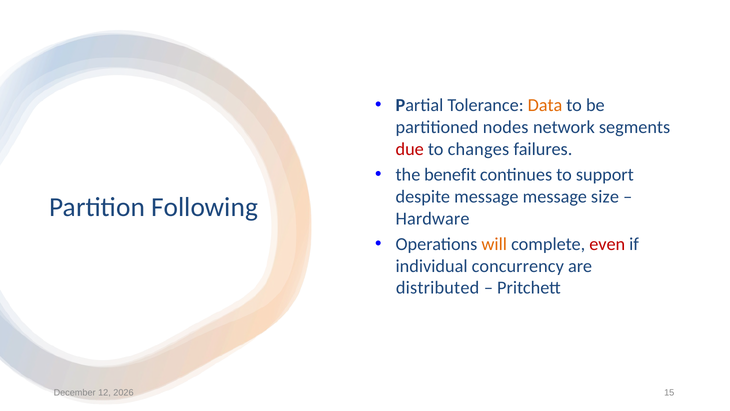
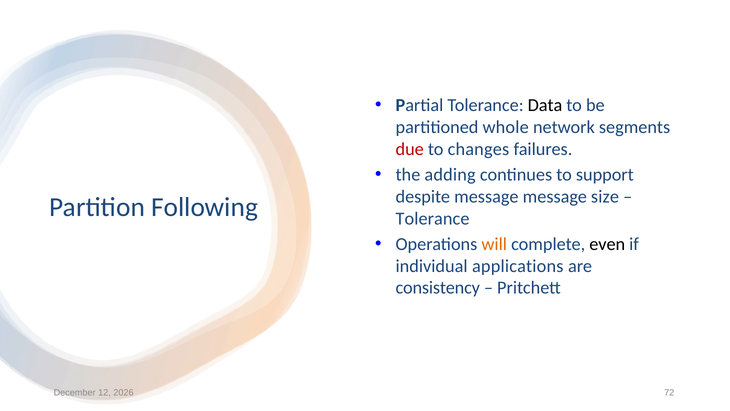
Data colour: orange -> black
nodes: nodes -> whole
benefit: benefit -> adding
Hardware at (433, 218): Hardware -> Tolerance
even colour: red -> black
concurrency: concurrency -> applications
distributed: distributed -> consistency
15: 15 -> 72
